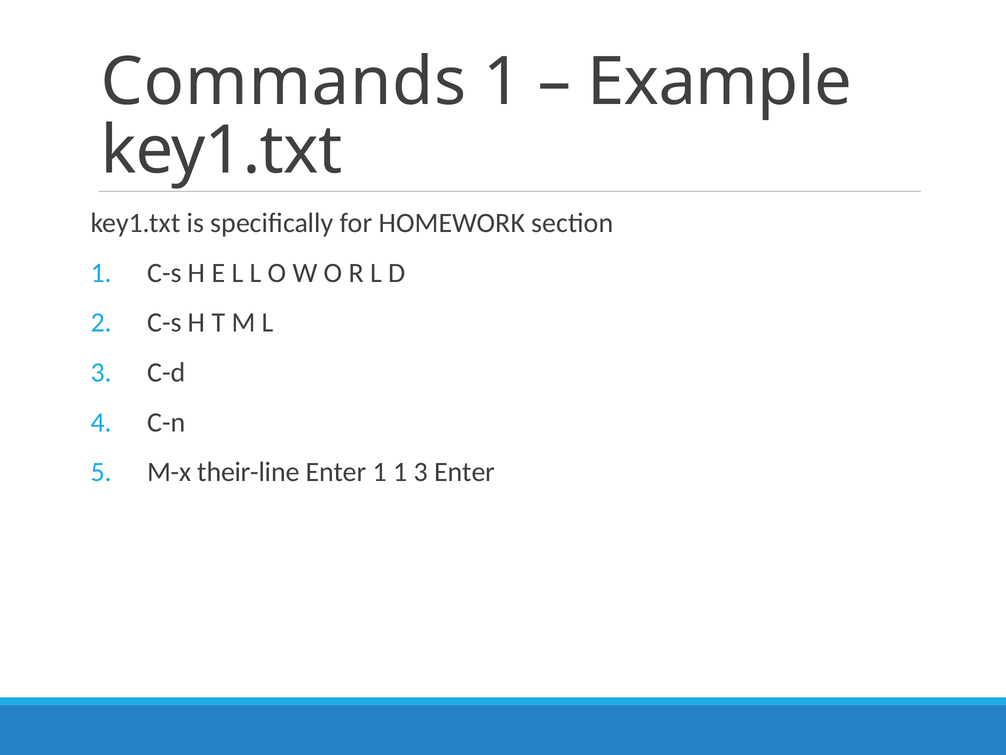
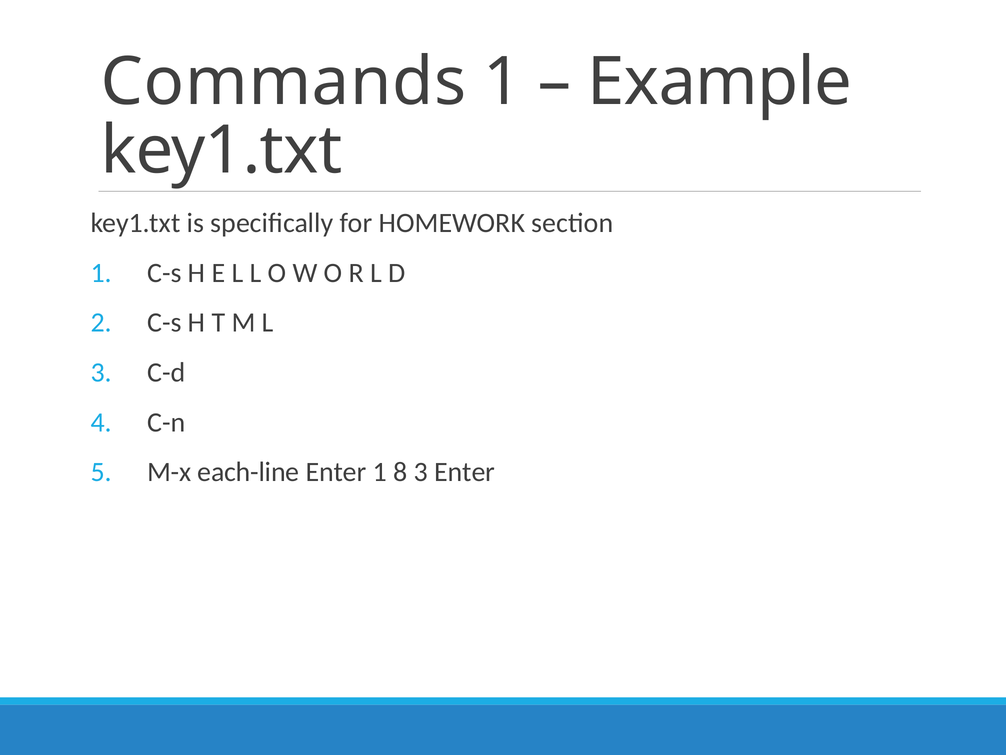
their-line: their-line -> each-line
1 1: 1 -> 8
